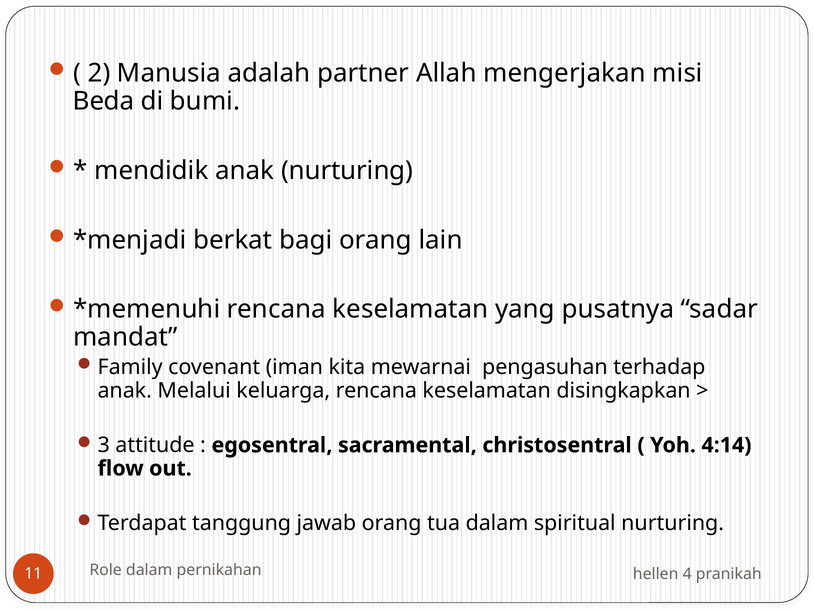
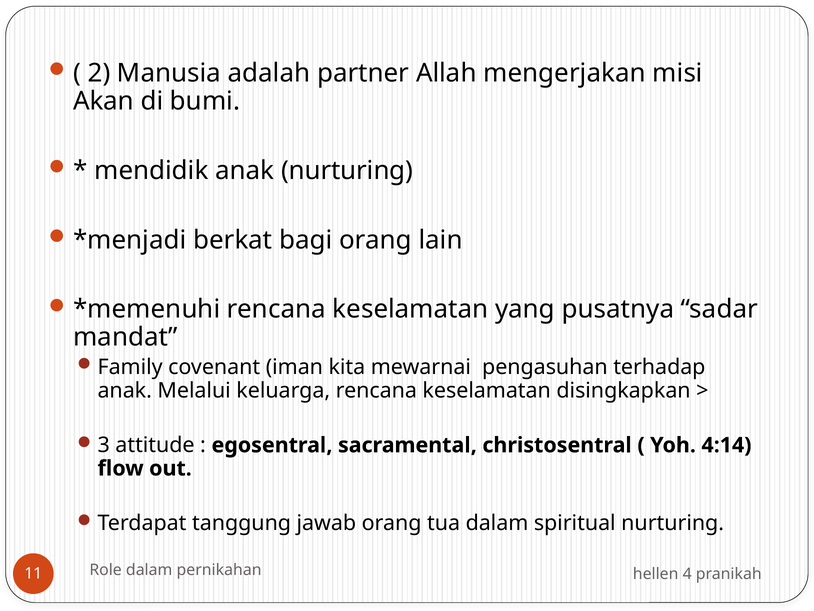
Beda: Beda -> Akan
